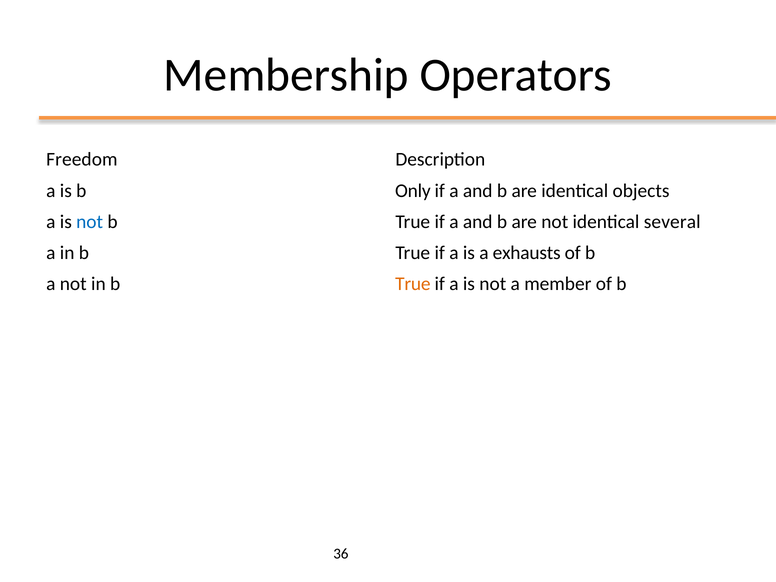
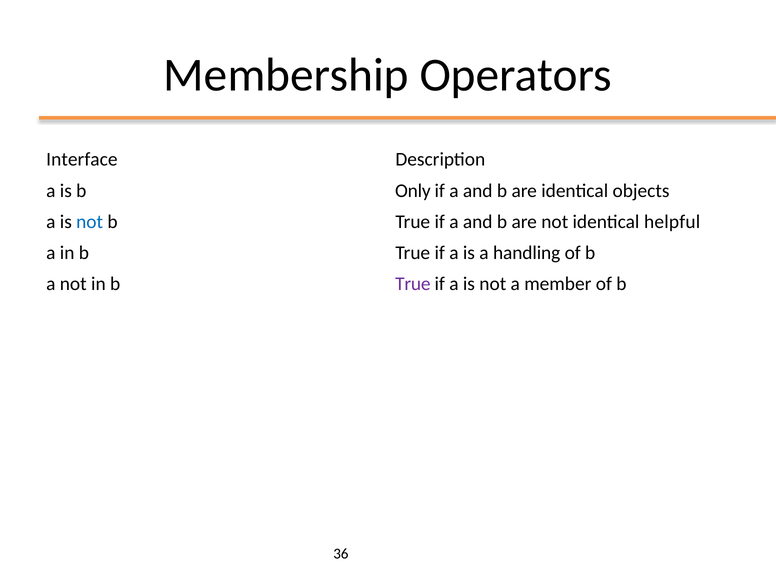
Freedom: Freedom -> Interface
several: several -> helpful
exhausts: exhausts -> handling
True at (413, 284) colour: orange -> purple
